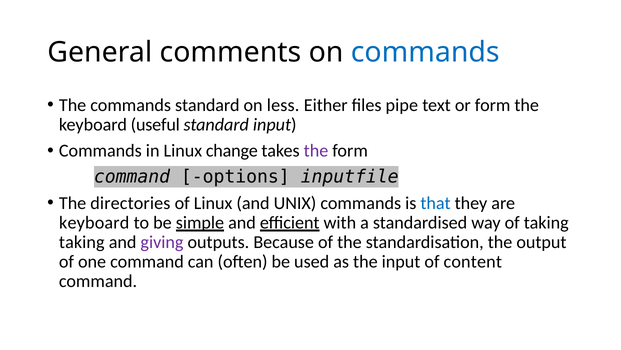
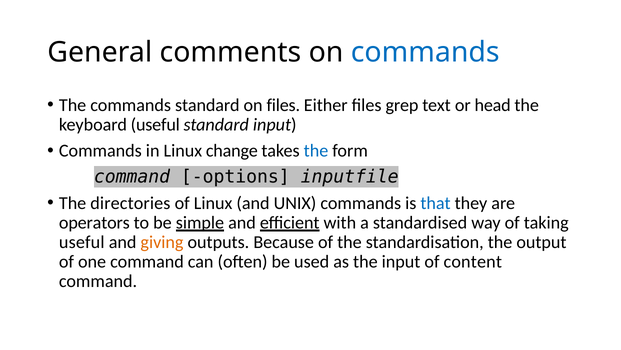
on less: less -> files
pipe: pipe -> grep
or form: form -> head
the at (316, 151) colour: purple -> blue
keyboard at (94, 222): keyboard -> operators
taking at (82, 242): taking -> useful
giving colour: purple -> orange
